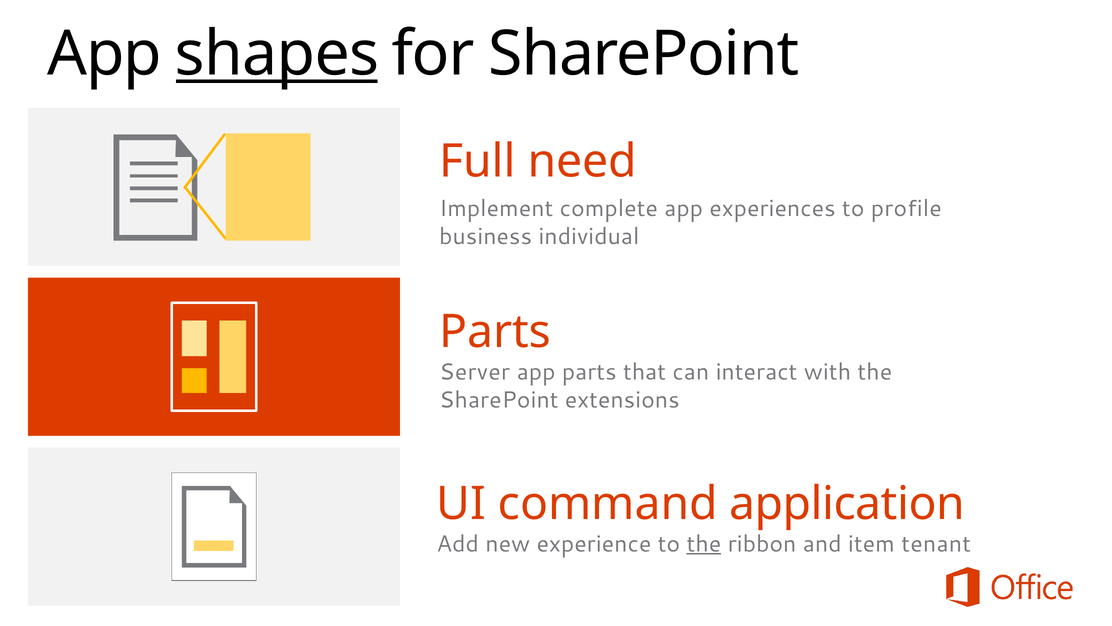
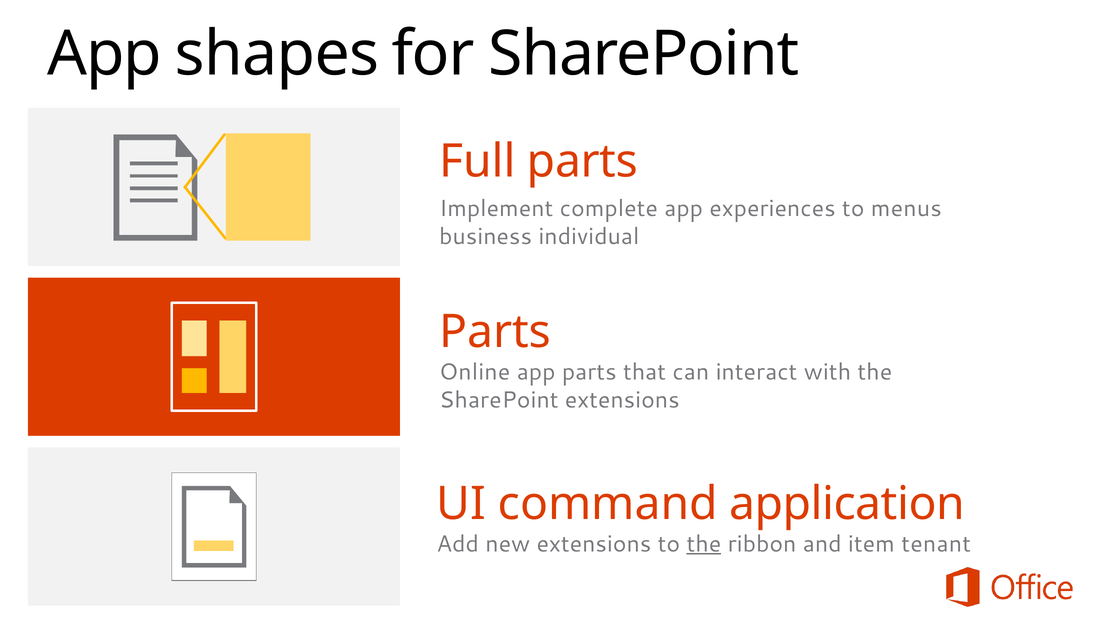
shapes underline: present -> none
Full need: need -> parts
profile: profile -> menus
Server: Server -> Online
new experience: experience -> extensions
